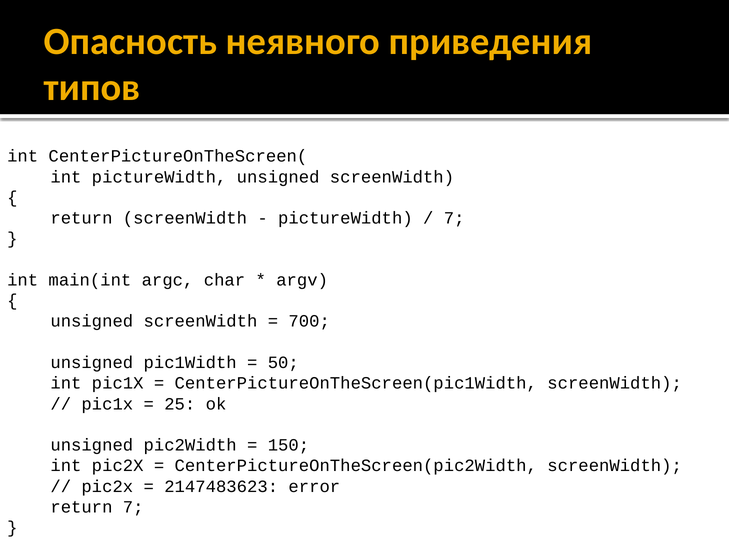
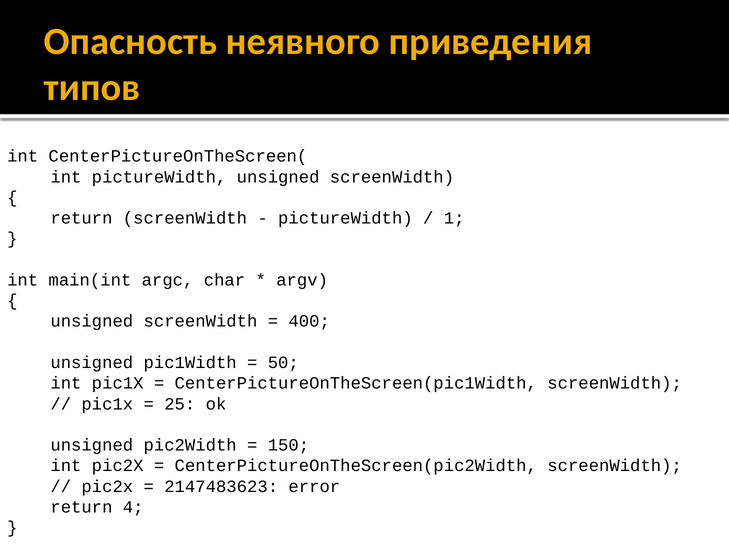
7 at (454, 218): 7 -> 1
700: 700 -> 400
return 7: 7 -> 4
